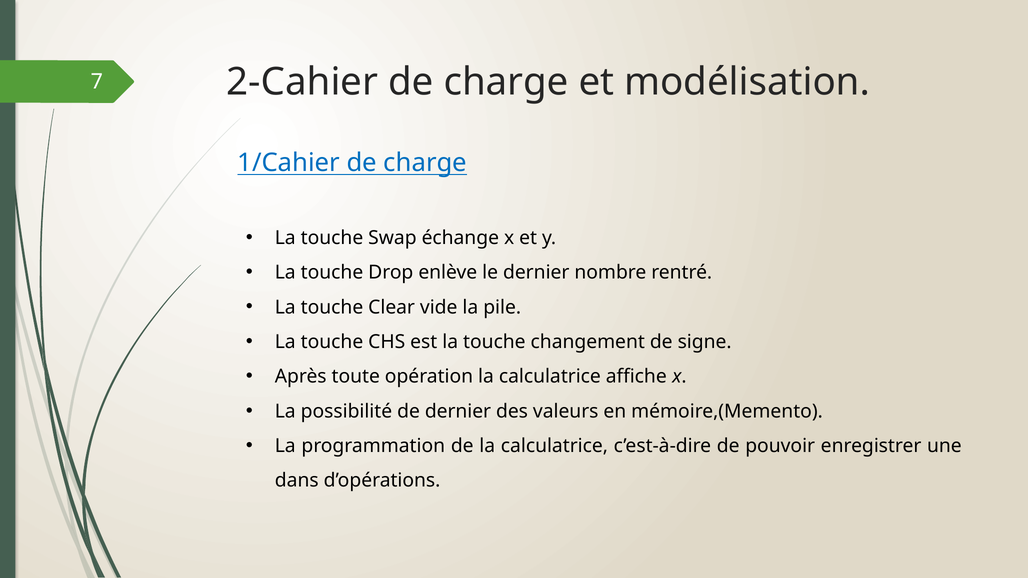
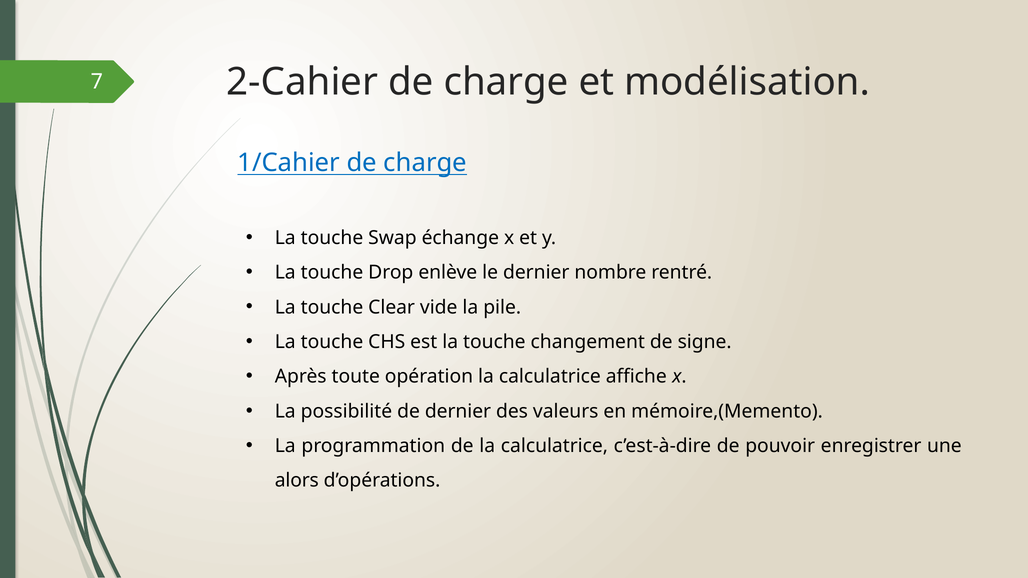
dans: dans -> alors
